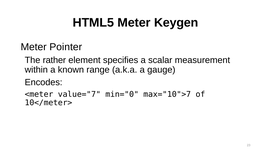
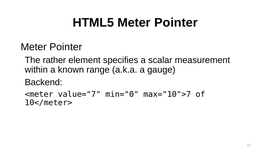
HTML5 Meter Keygen: Keygen -> Pointer
Encodes: Encodes -> Backend
